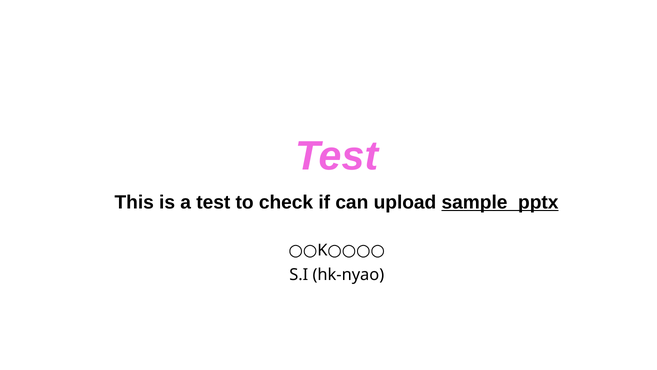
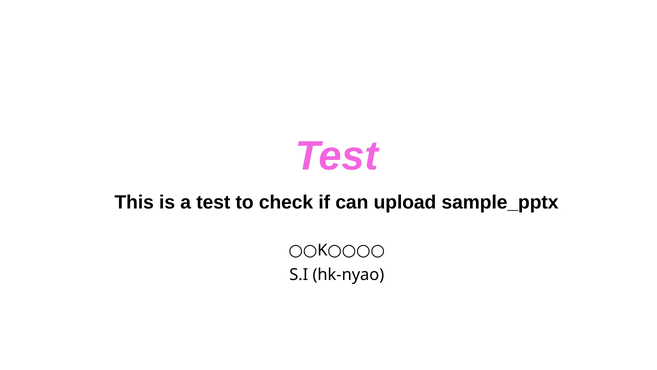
sample_pptx underline: present -> none
